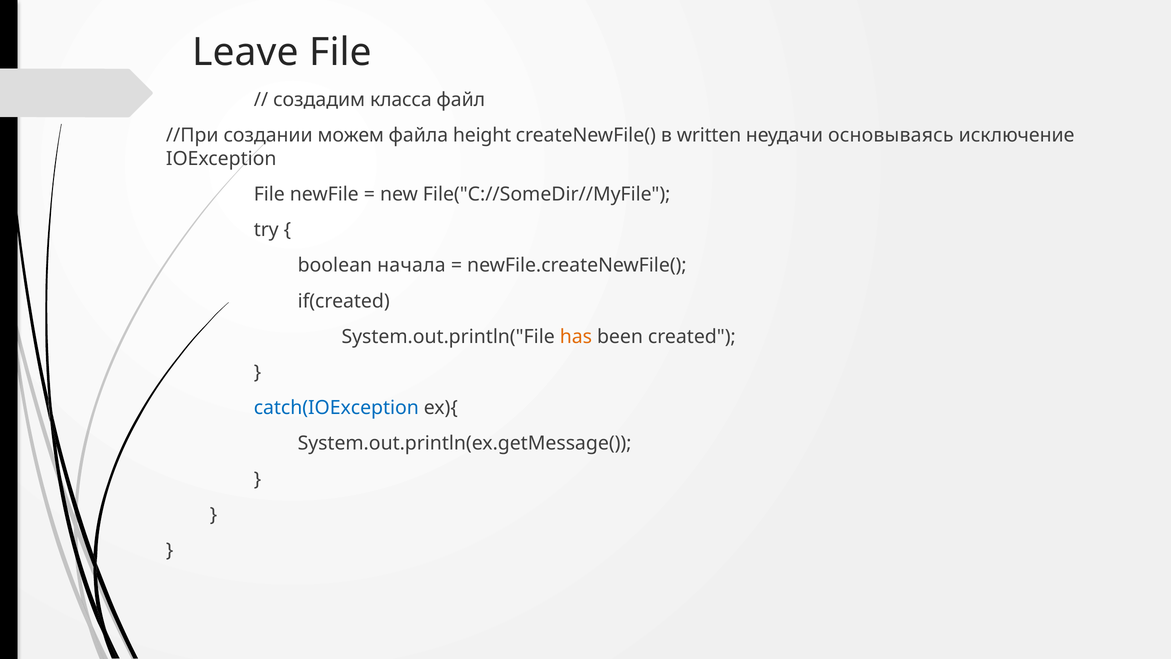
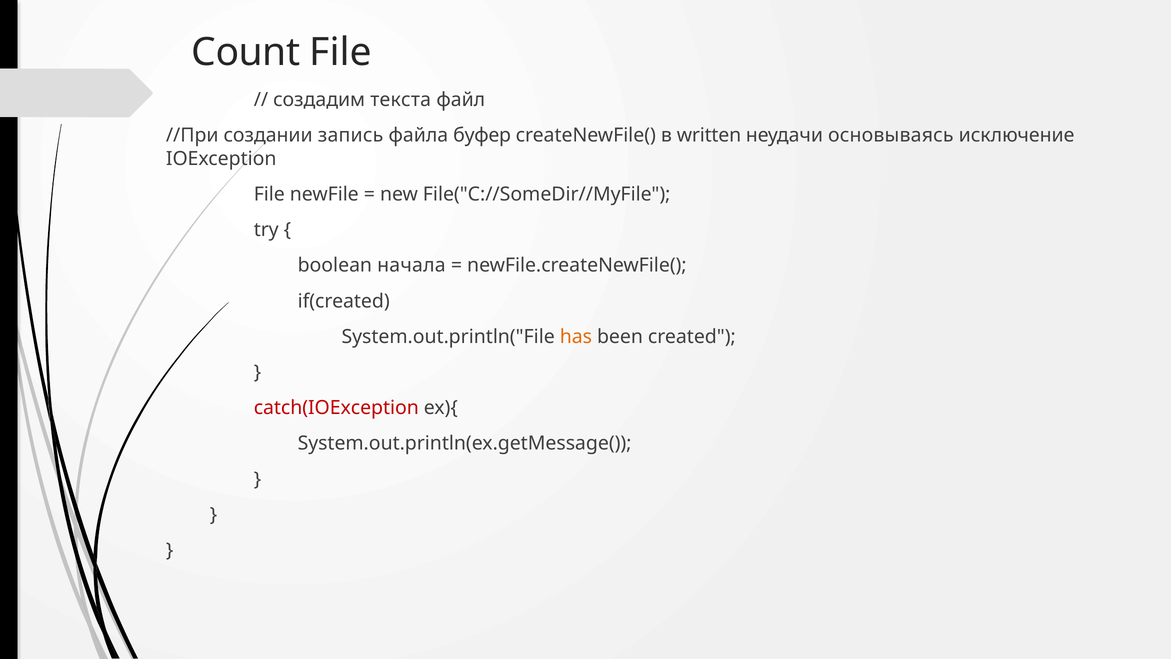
Leave: Leave -> Count
класса: класса -> текста
можем: можем -> запись
height: height -> буфер
catch(IOException colour: blue -> red
